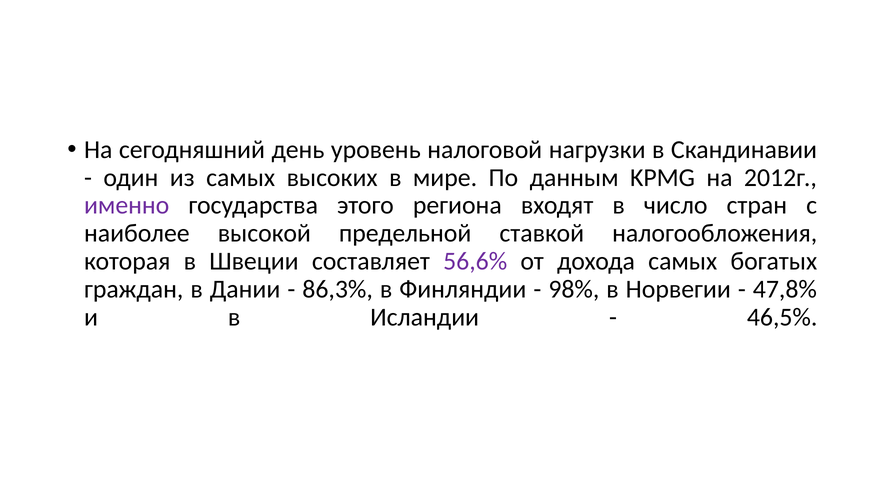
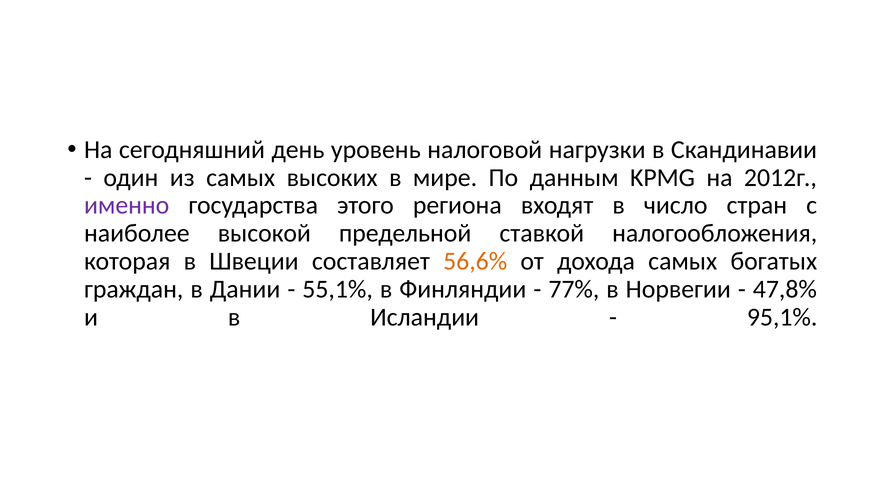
56,6% colour: purple -> orange
86,3%: 86,3% -> 55,1%
98%: 98% -> 77%
46,5%: 46,5% -> 95,1%
